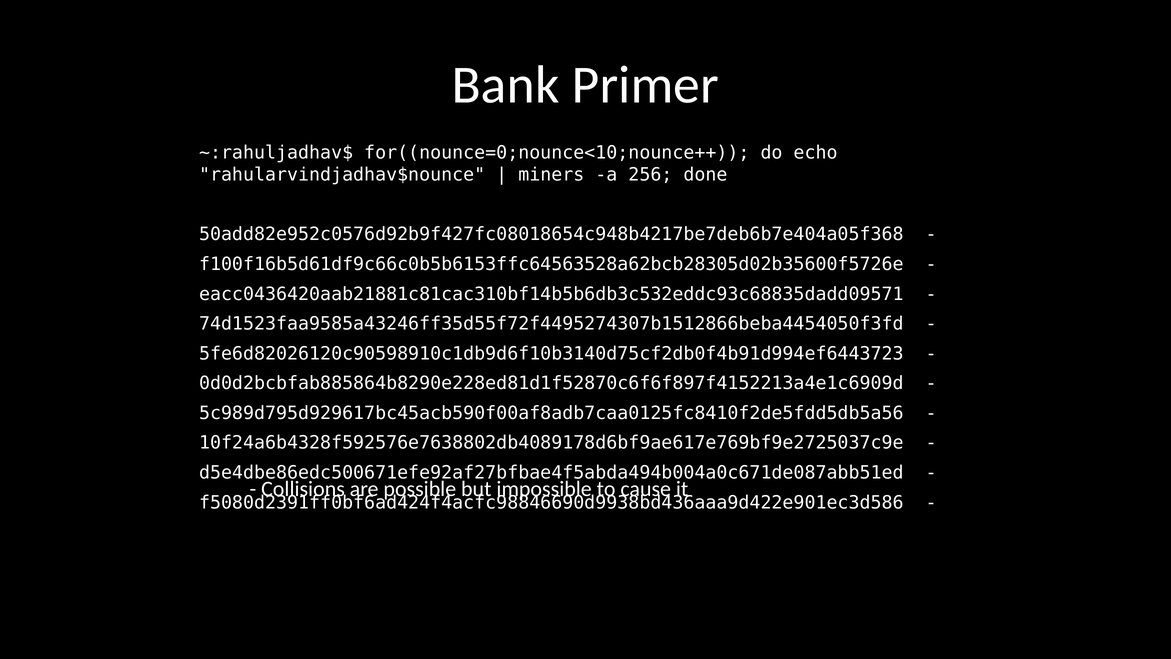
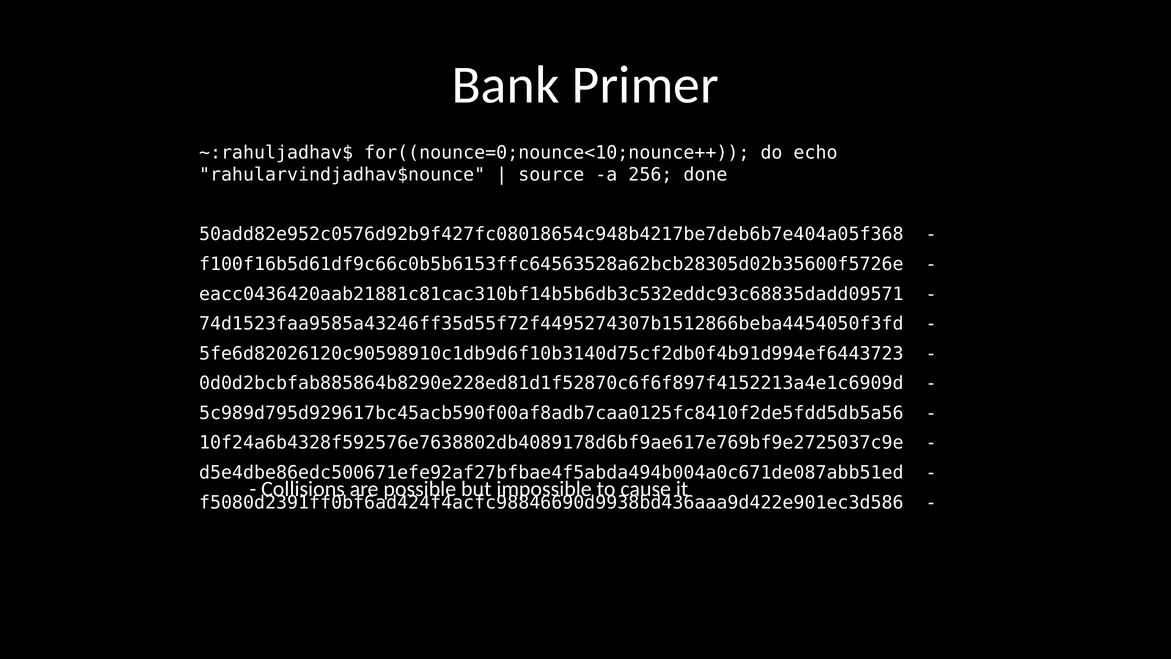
miners: miners -> source
